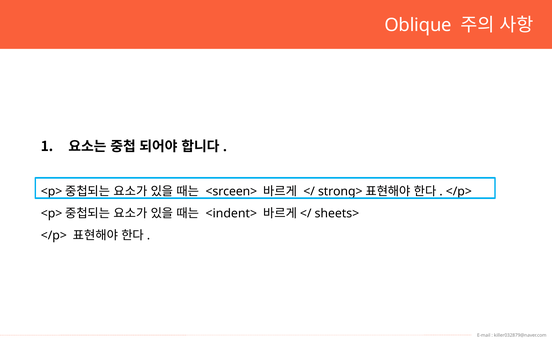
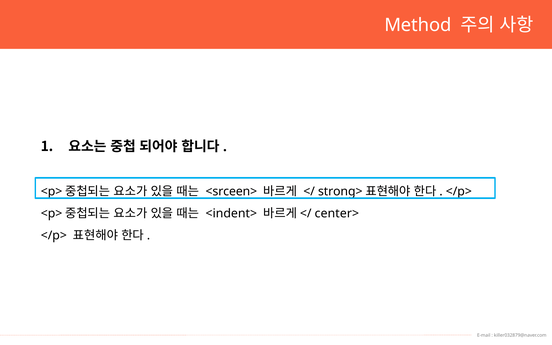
Oblique: Oblique -> Method
sheets>: sheets> -> center>
